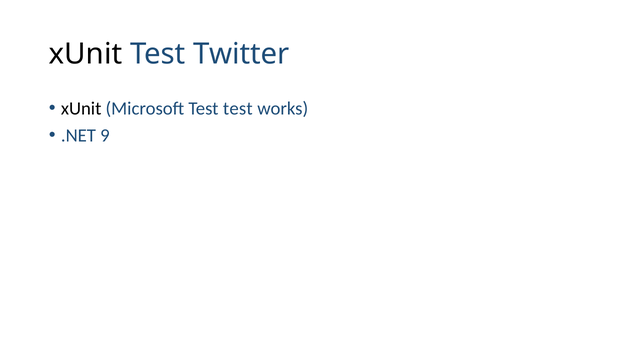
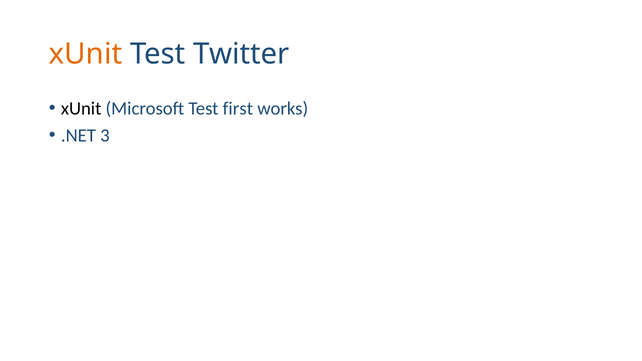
xUnit at (86, 54) colour: black -> orange
Test test: test -> first
9: 9 -> 3
